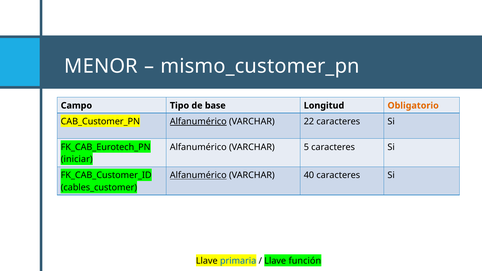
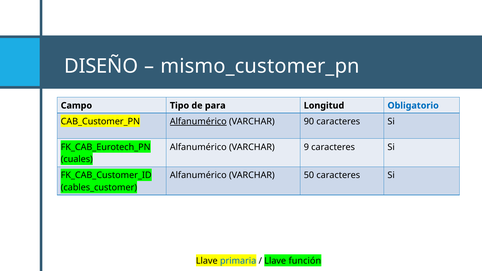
MENOR: MENOR -> DISEÑO
base: base -> para
Obligatorio colour: orange -> blue
22: 22 -> 90
5: 5 -> 9
iniciar: iniciar -> cuales
Alfanumérico at (198, 175) underline: present -> none
40: 40 -> 50
